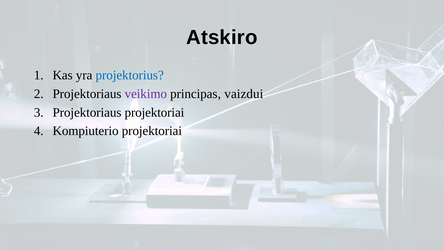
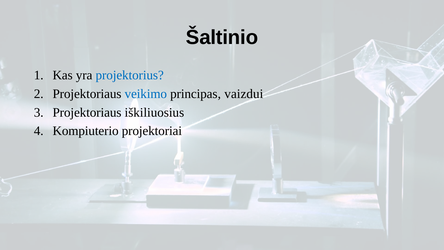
Atskiro: Atskiro -> Šaltinio
veikimo colour: purple -> blue
Projektoriaus projektoriai: projektoriai -> iškiliuosius
